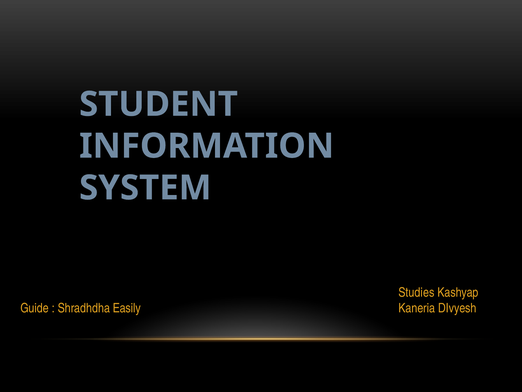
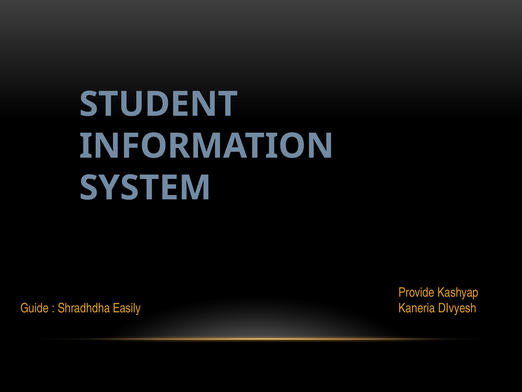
Studies: Studies -> Provide
